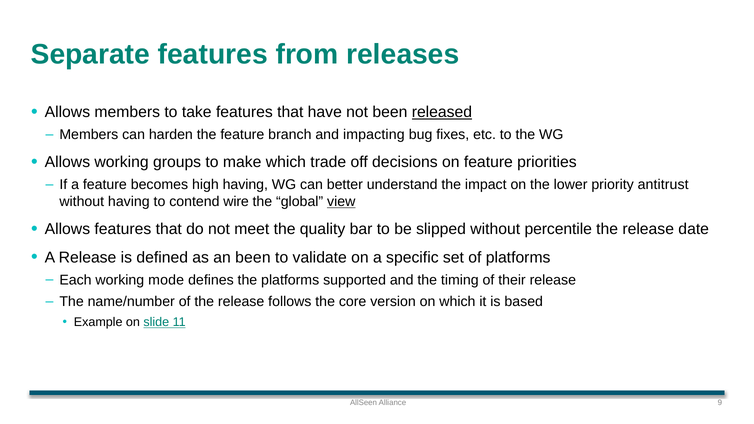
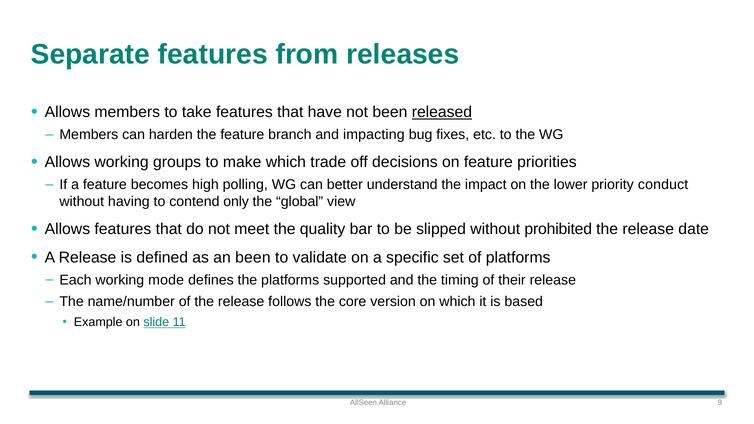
high having: having -> polling
antitrust: antitrust -> conduct
wire: wire -> only
view underline: present -> none
percentile: percentile -> prohibited
